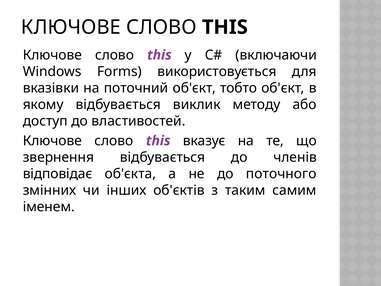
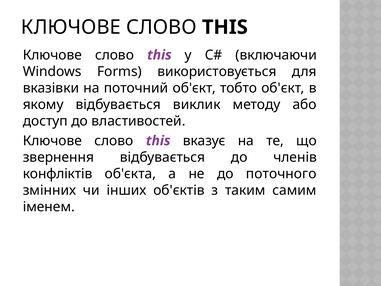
відповідає: відповідає -> конфліктів
